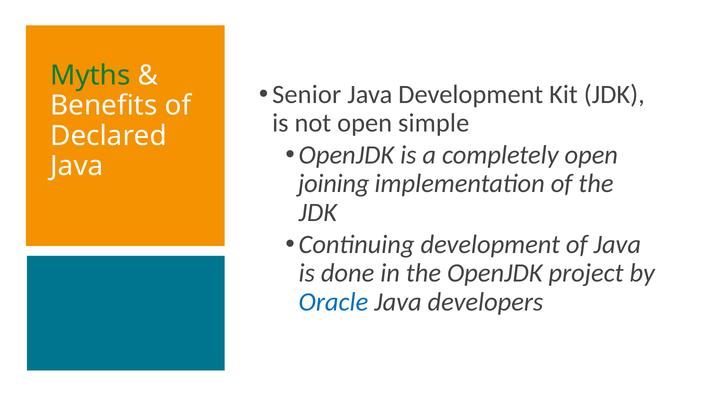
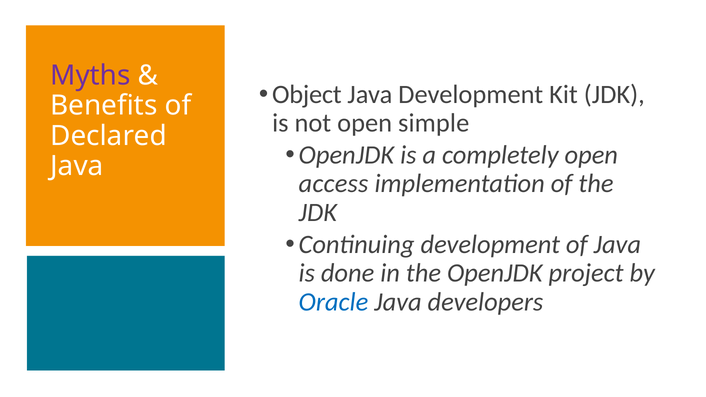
Myths colour: green -> purple
Senior: Senior -> Object
joining: joining -> access
